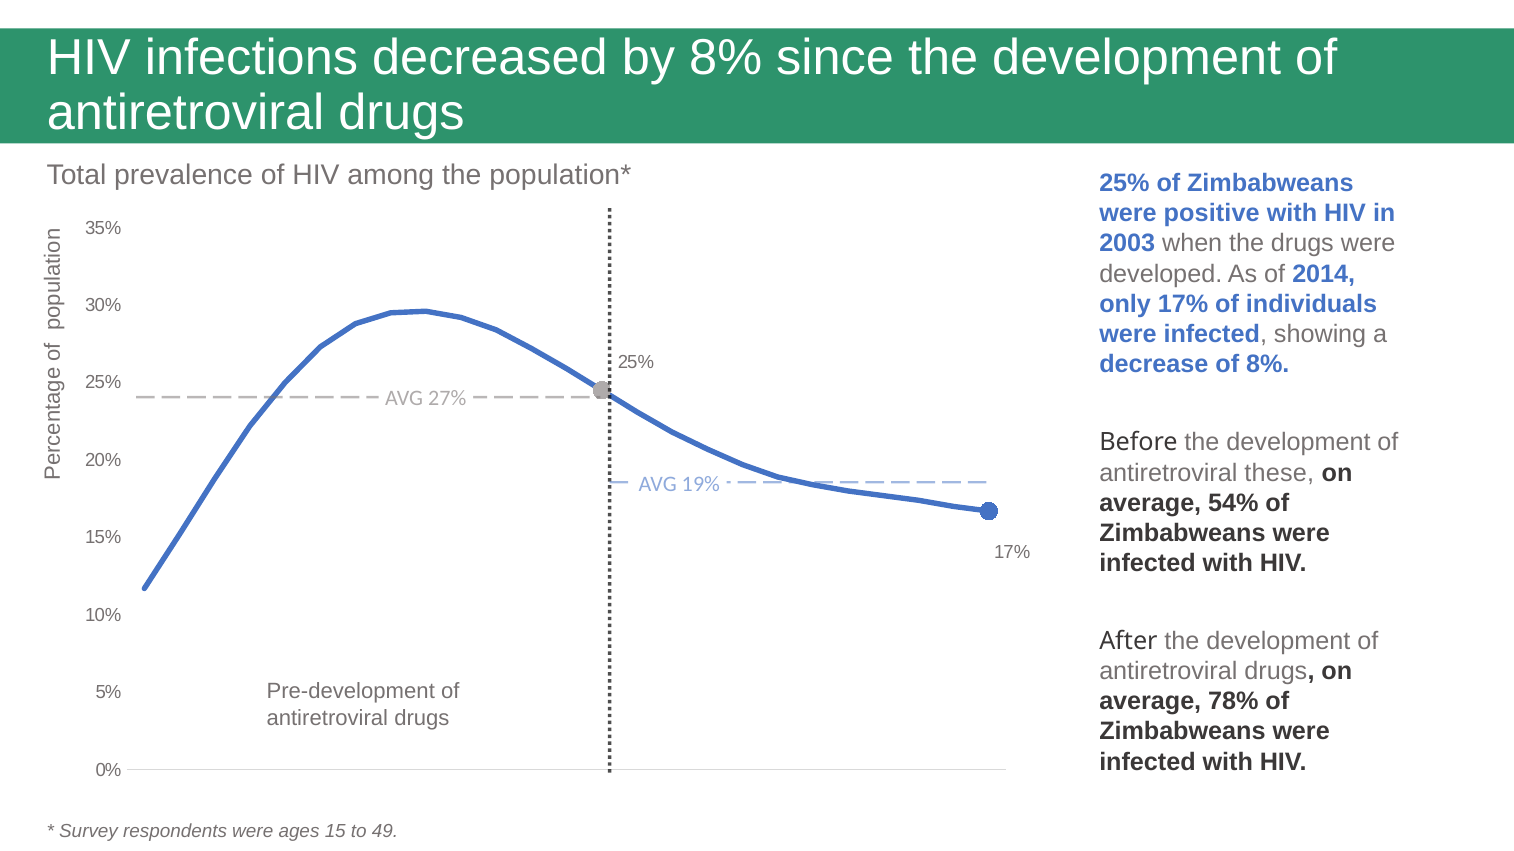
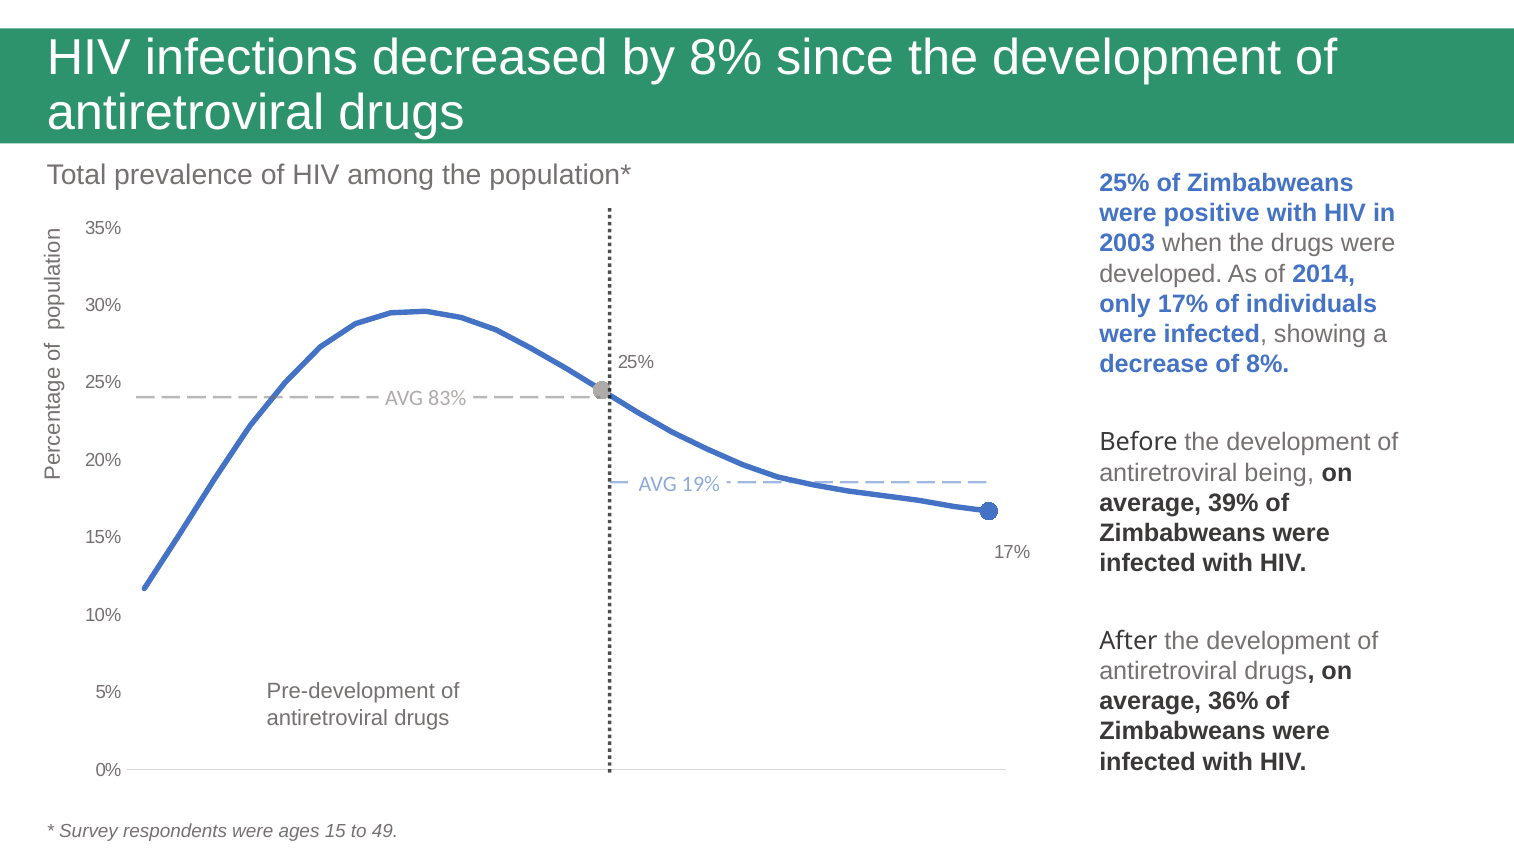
27%: 27% -> 83%
these: these -> being
54%: 54% -> 39%
78%: 78% -> 36%
